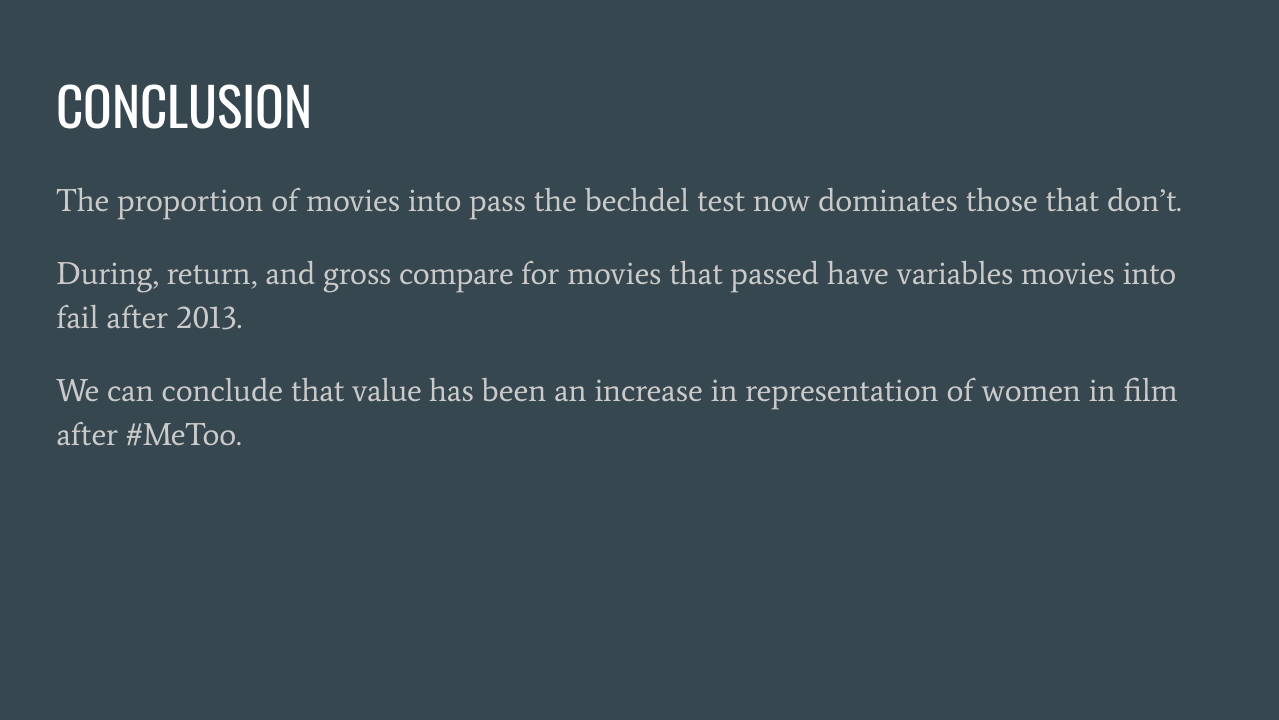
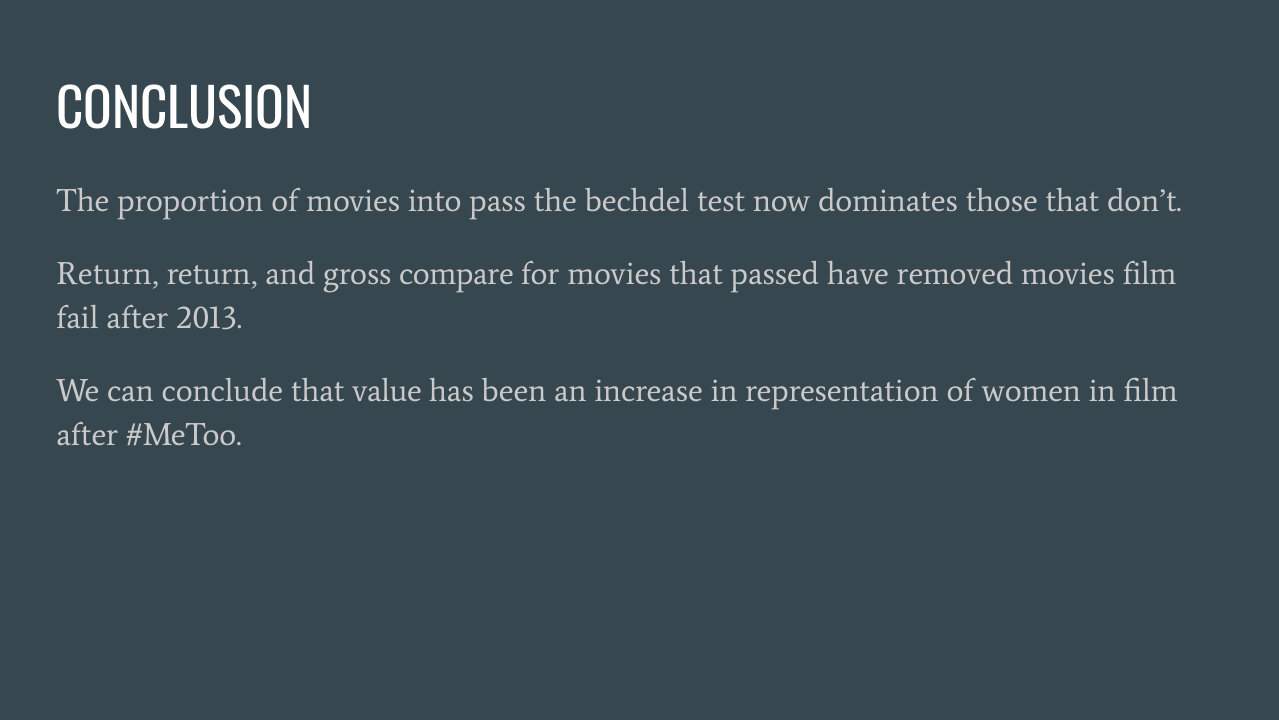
During at (108, 274): During -> Return
variables: variables -> removed
into at (1150, 274): into -> film
